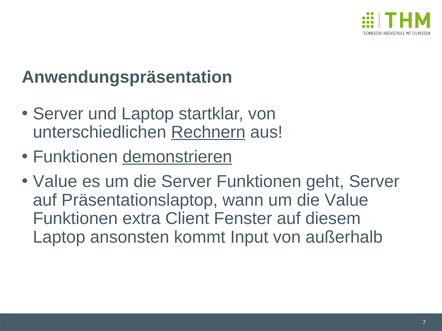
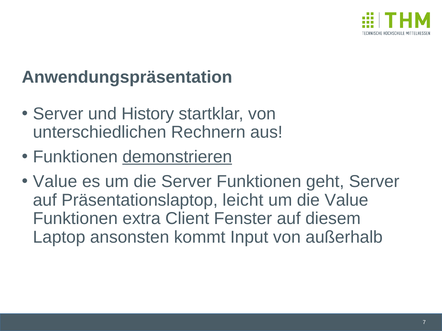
und Laptop: Laptop -> History
Rechnern underline: present -> none
wann: wann -> leicht
